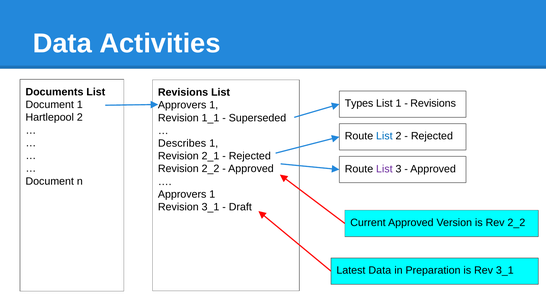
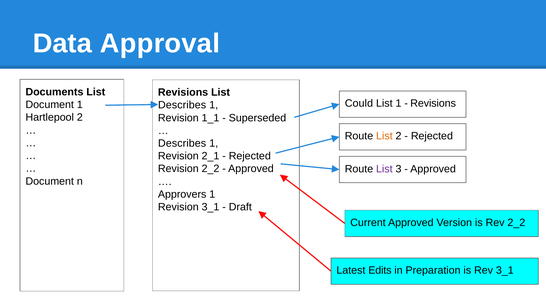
Activities: Activities -> Approval
Types: Types -> Could
Approvers at (182, 105): Approvers -> Describes
List at (384, 136) colour: blue -> orange
Latest Data: Data -> Edits
